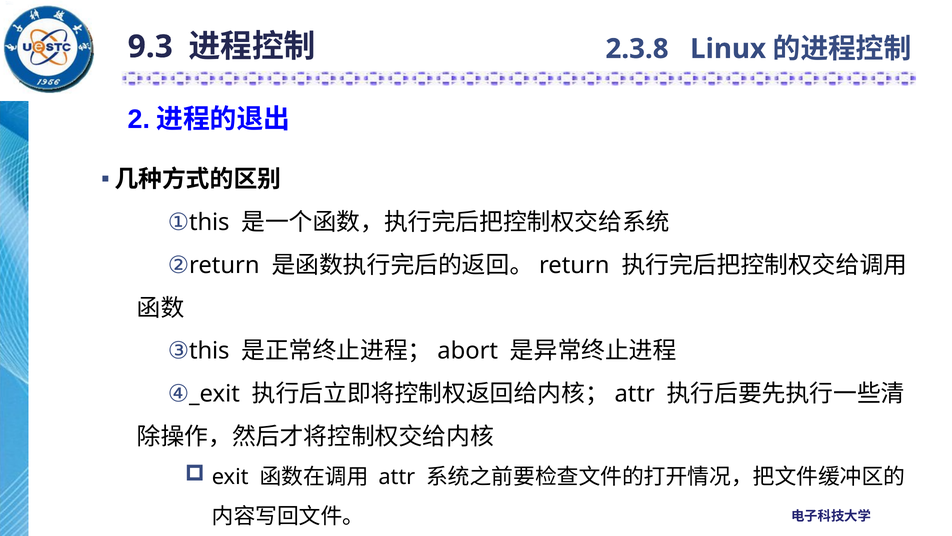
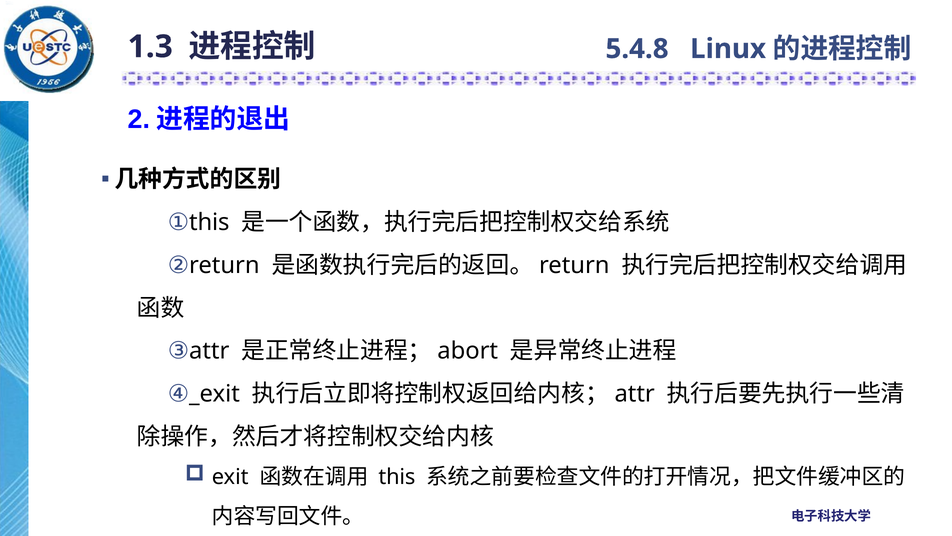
9.3: 9.3 -> 1.3
2.3.8: 2.3.8 -> 5.4.8
this at (209, 351): this -> attr
attr at (397, 477): attr -> this
